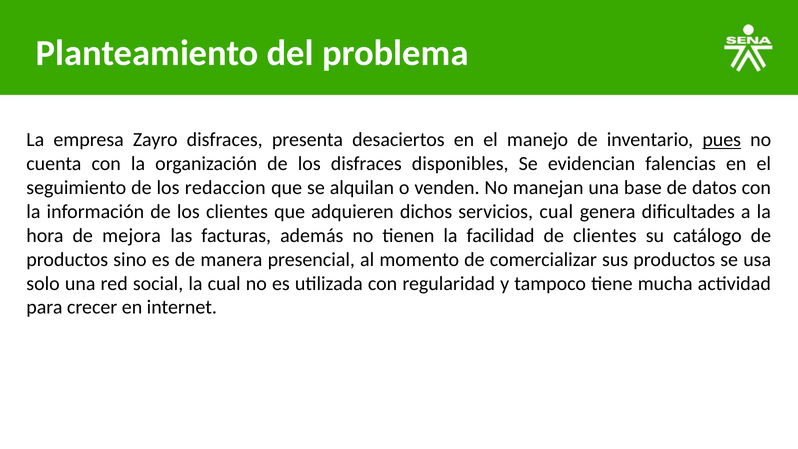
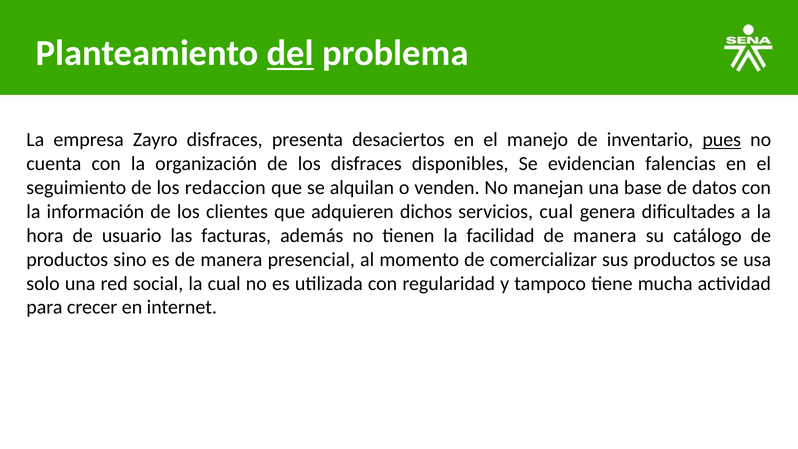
del underline: none -> present
mejora: mejora -> usuario
facilidad de clientes: clientes -> manera
